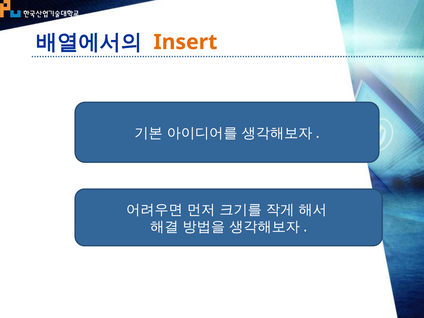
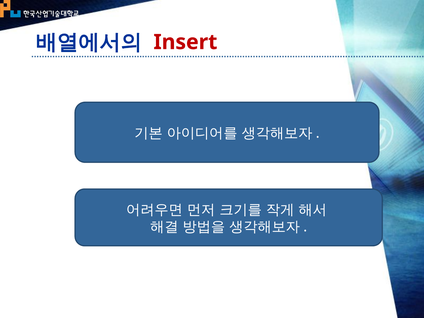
Insert colour: orange -> red
